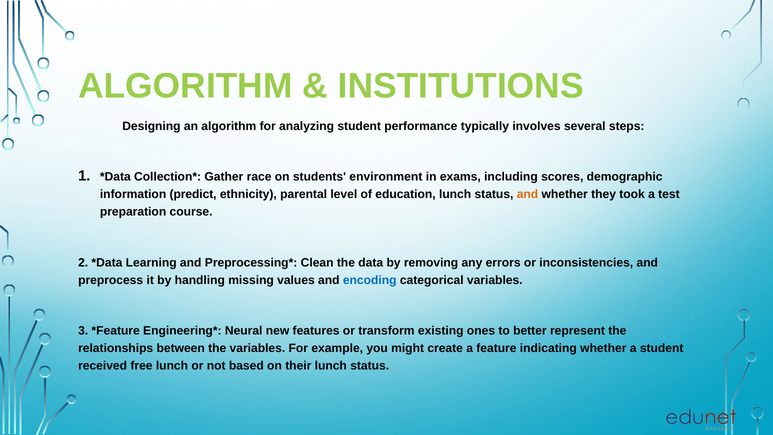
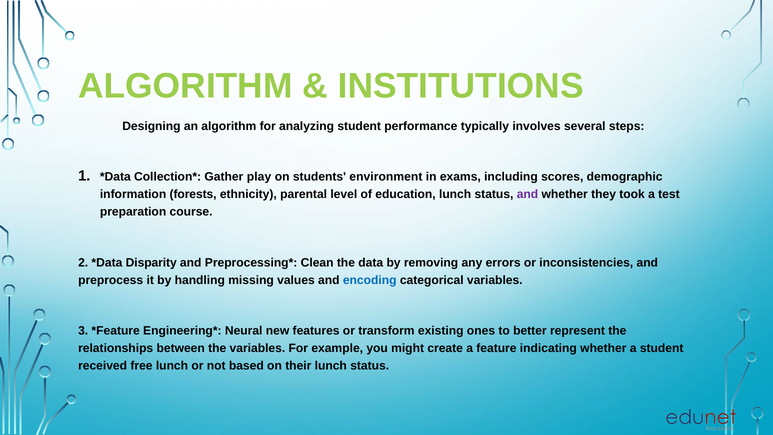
race: race -> play
predict: predict -> forests
and at (527, 194) colour: orange -> purple
Learning: Learning -> Disparity
